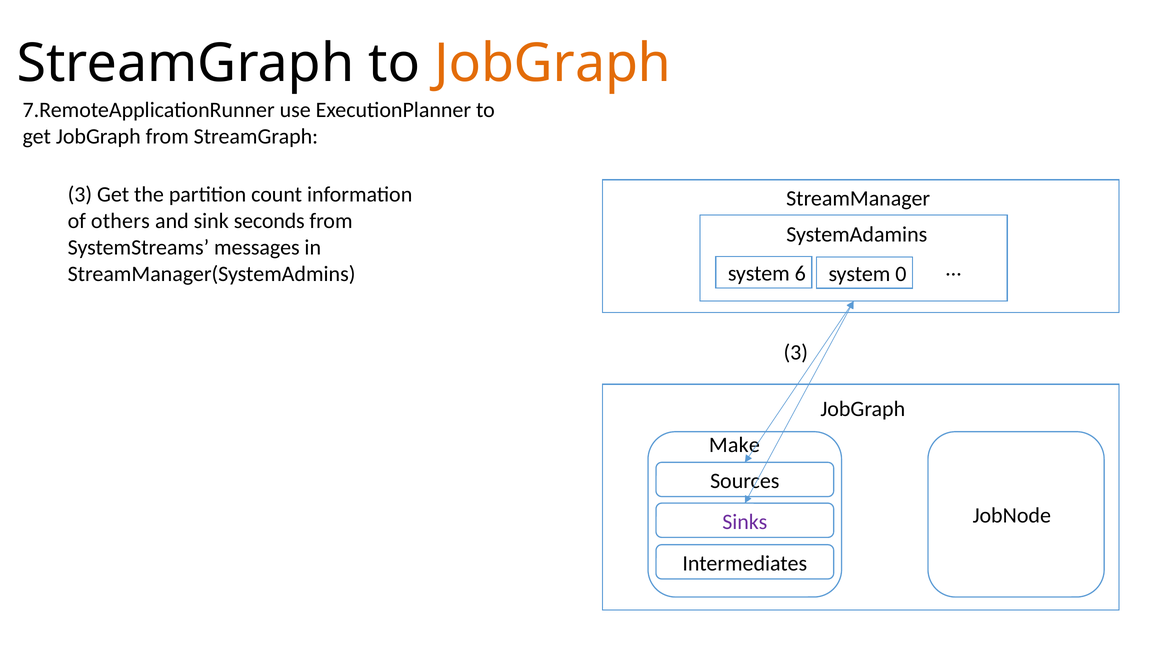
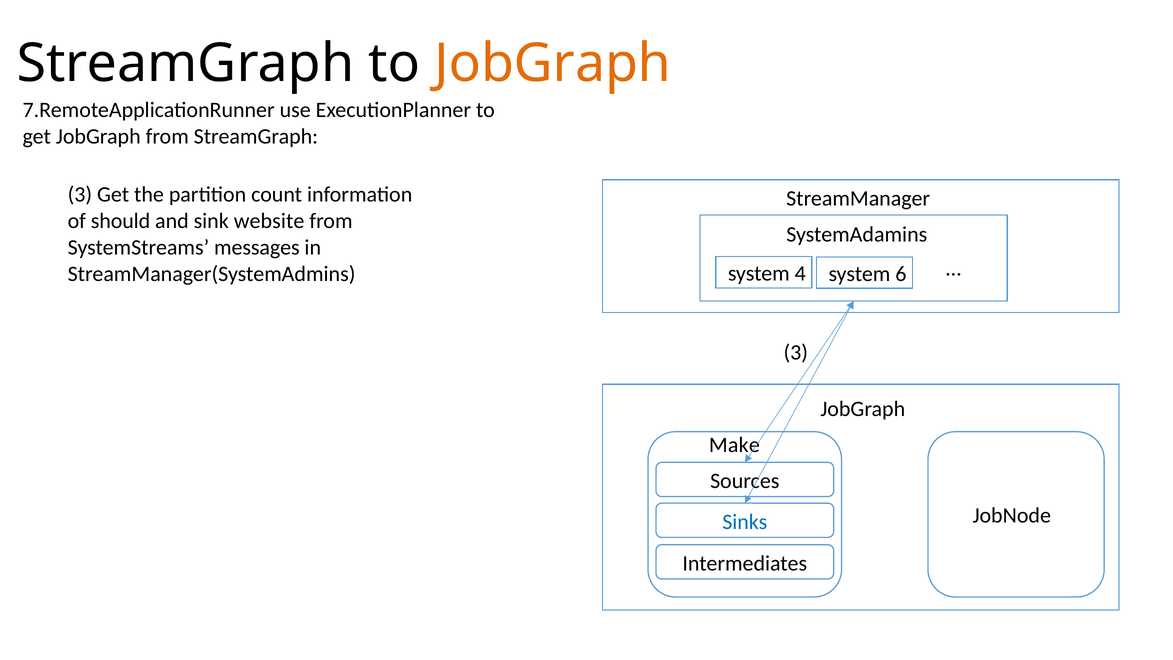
others: others -> should
seconds: seconds -> website
6: 6 -> 4
0: 0 -> 6
Sinks colour: purple -> blue
